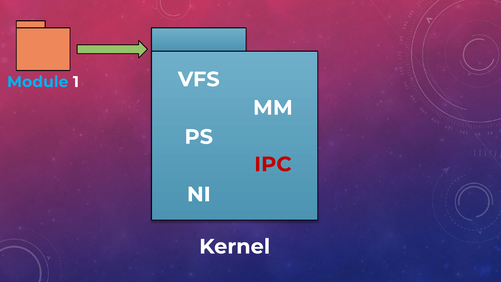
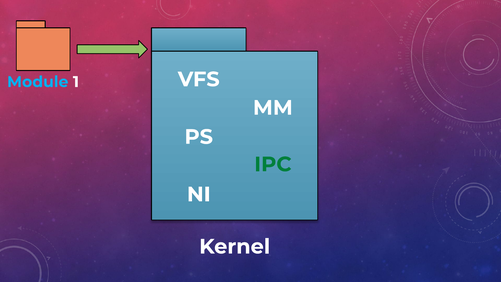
IPC colour: red -> green
